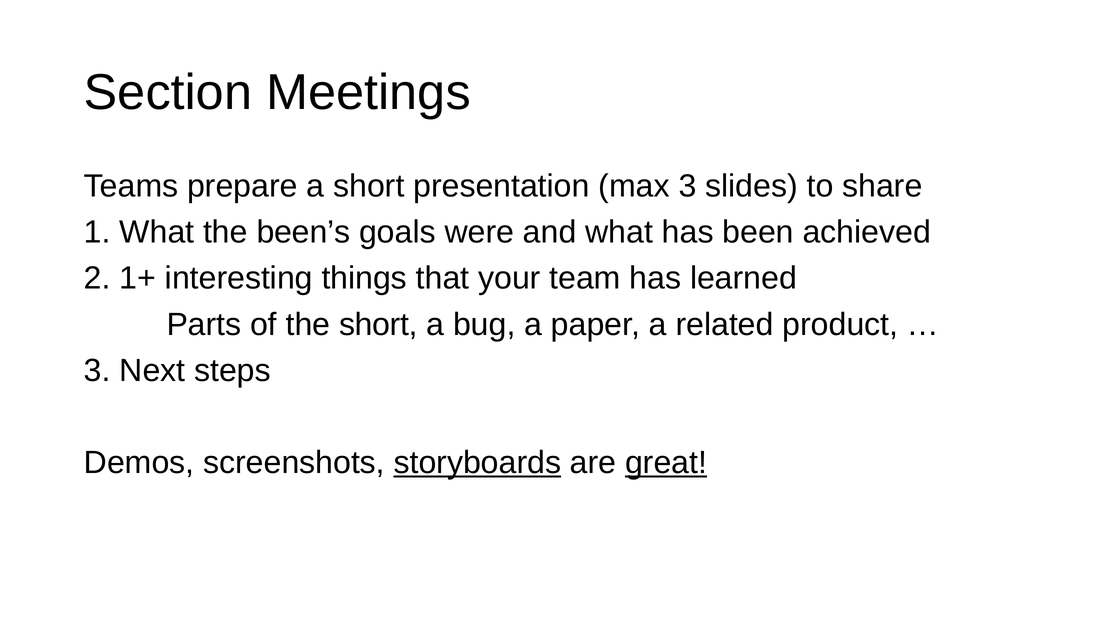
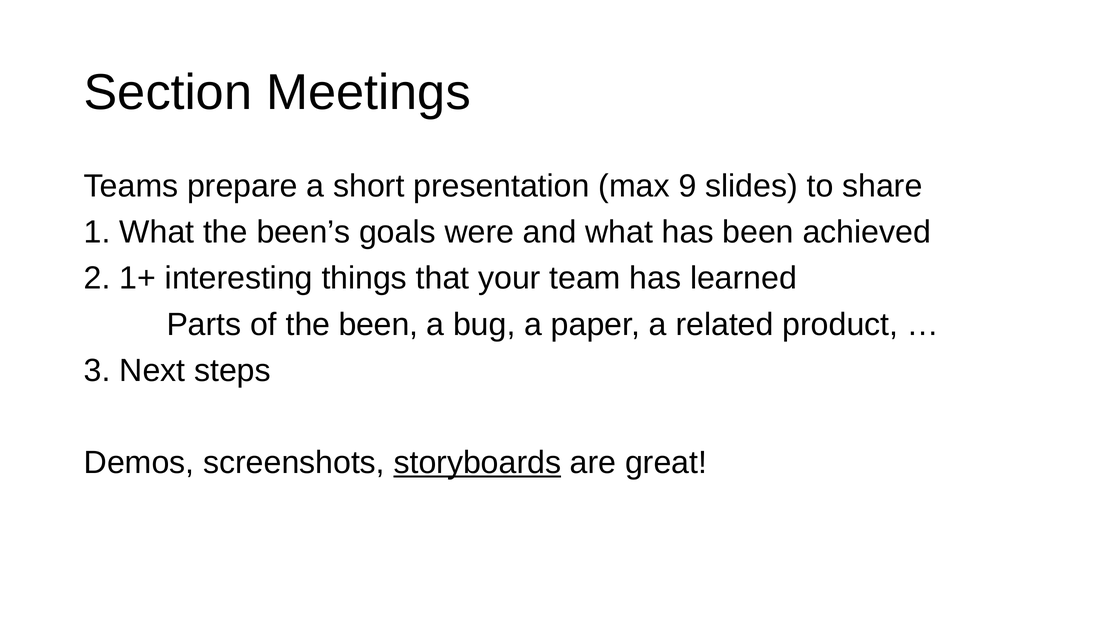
max 3: 3 -> 9
the short: short -> been
great underline: present -> none
